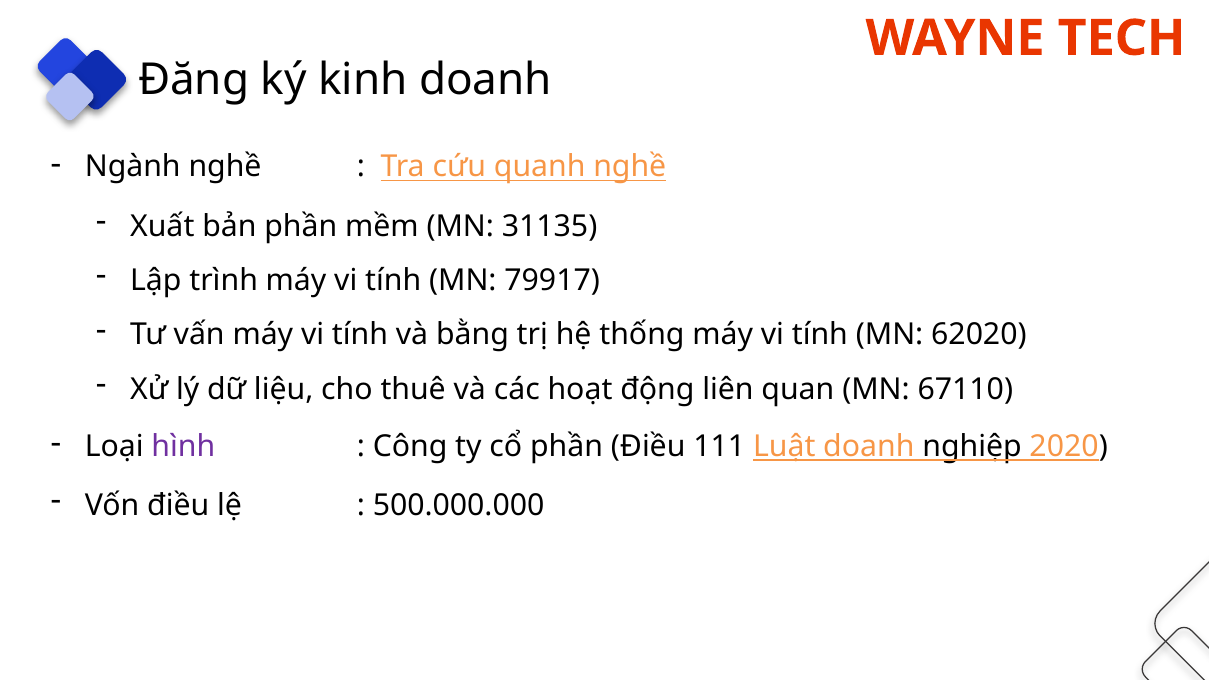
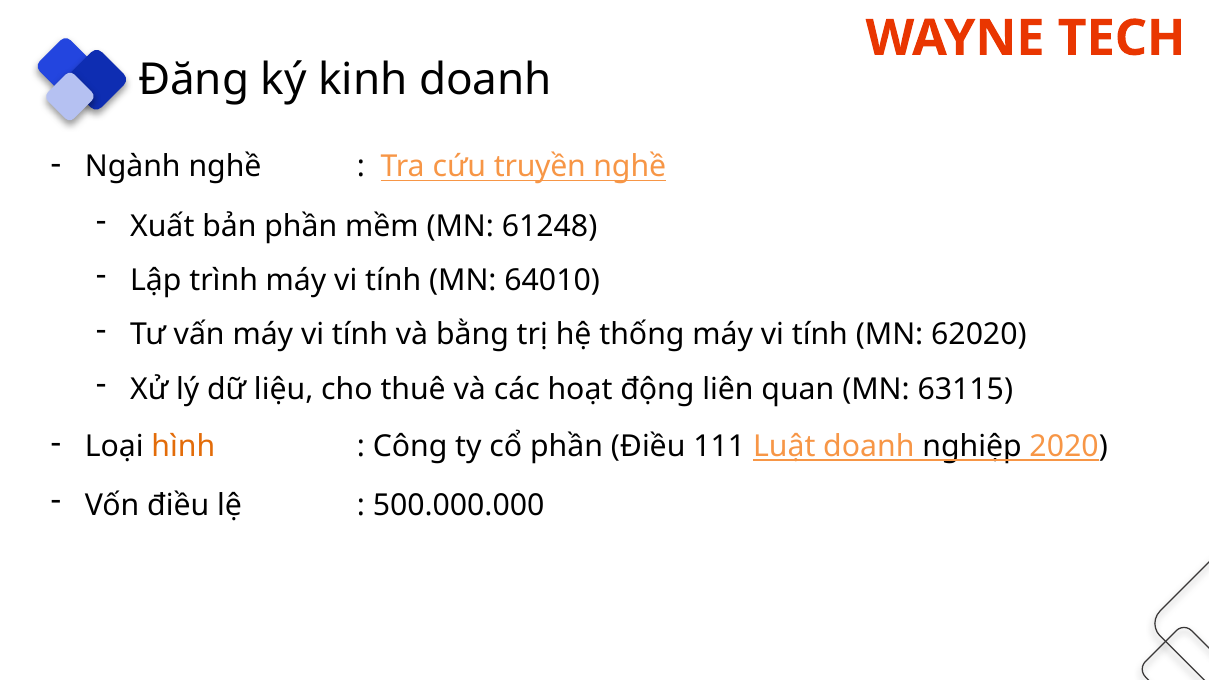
quanh: quanh -> truyền
31135: 31135 -> 61248
79917: 79917 -> 64010
67110: 67110 -> 63115
hình colour: purple -> orange
